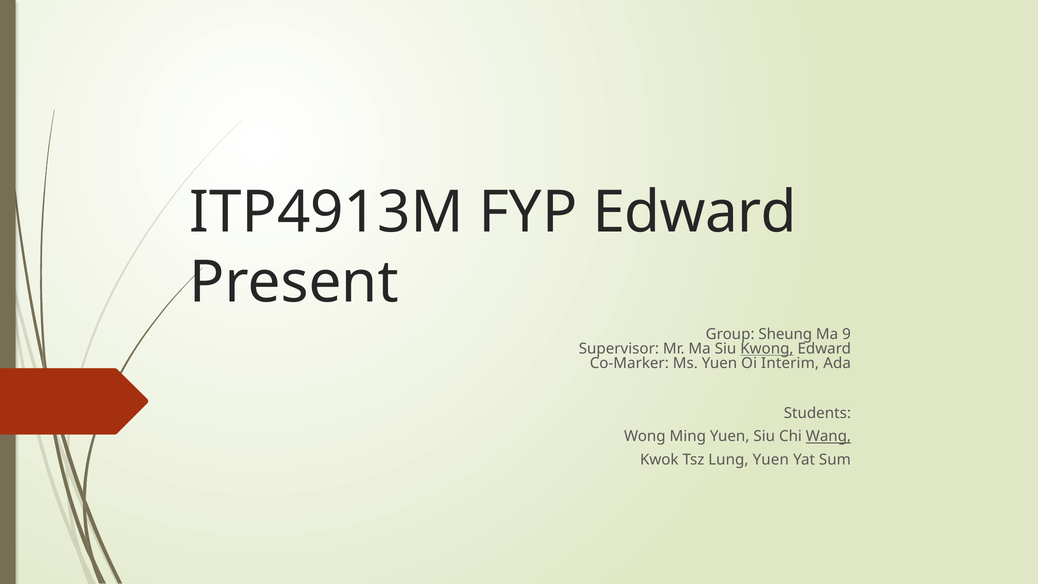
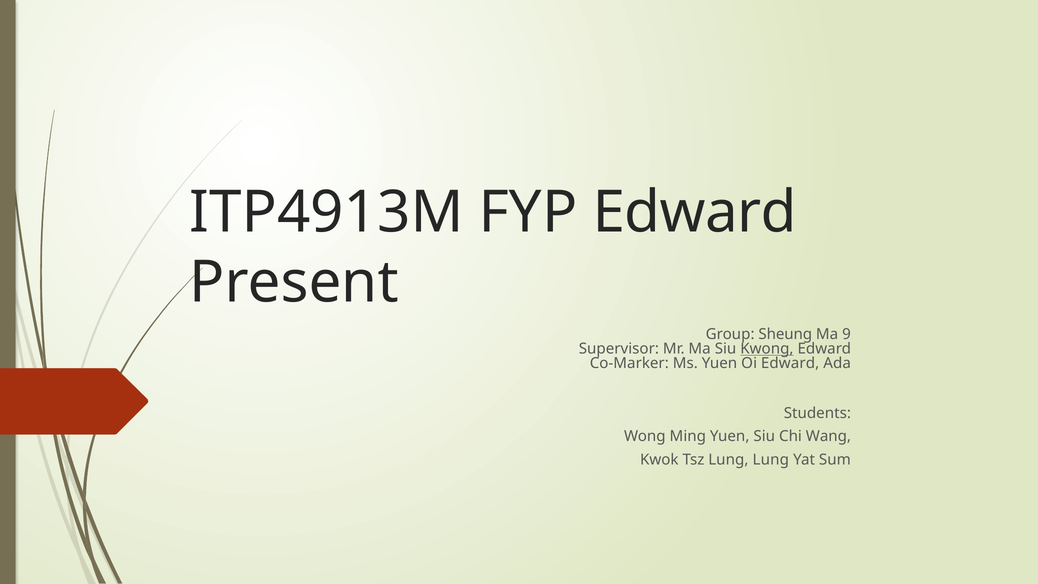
Oi Interim: Interim -> Edward
Wang underline: present -> none
Lung Yuen: Yuen -> Lung
